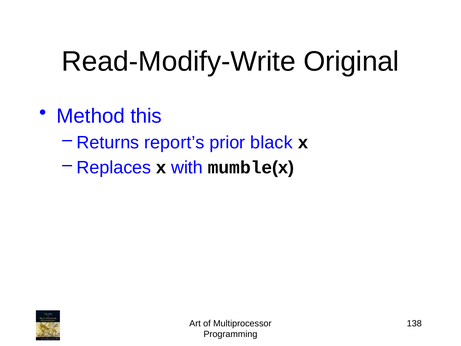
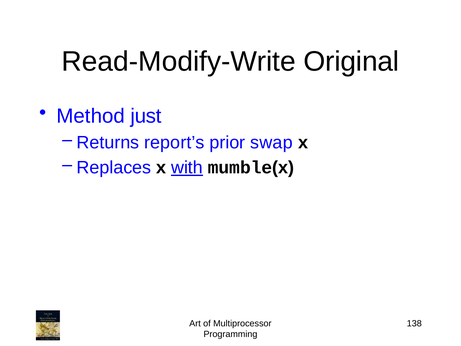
this: this -> just
black: black -> swap
with underline: none -> present
